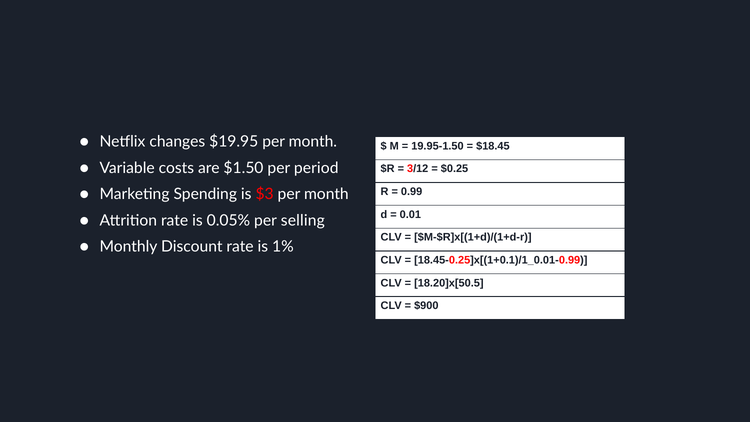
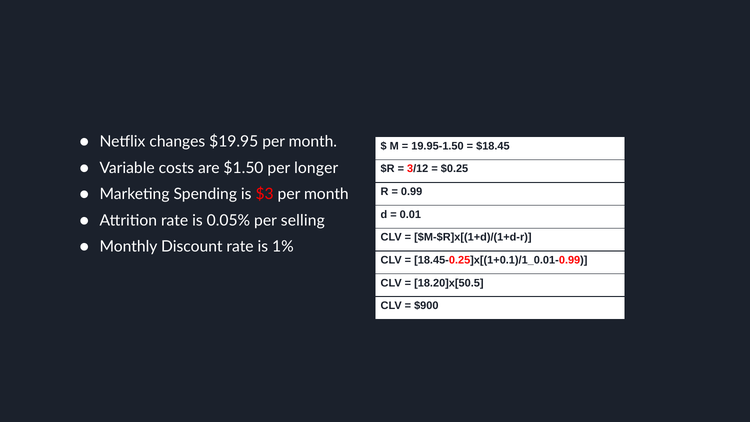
period: period -> longer
